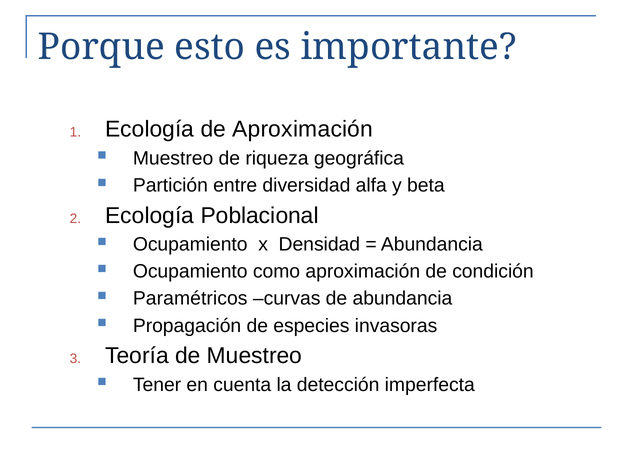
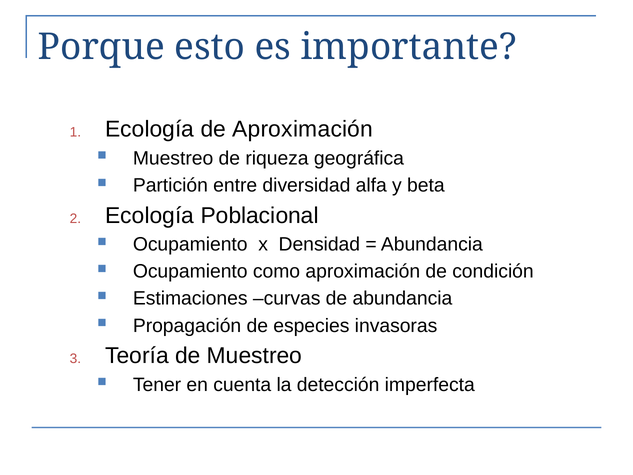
Paramétricos: Paramétricos -> Estimaciones
